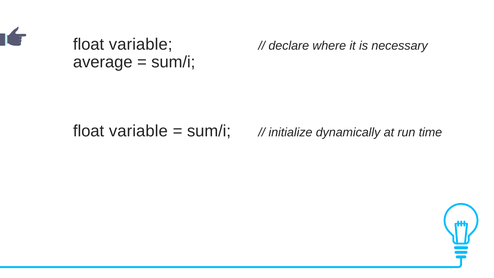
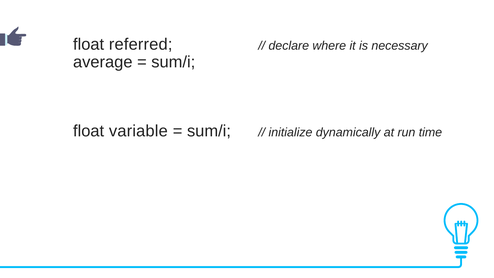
variable at (141, 44): variable -> referred
